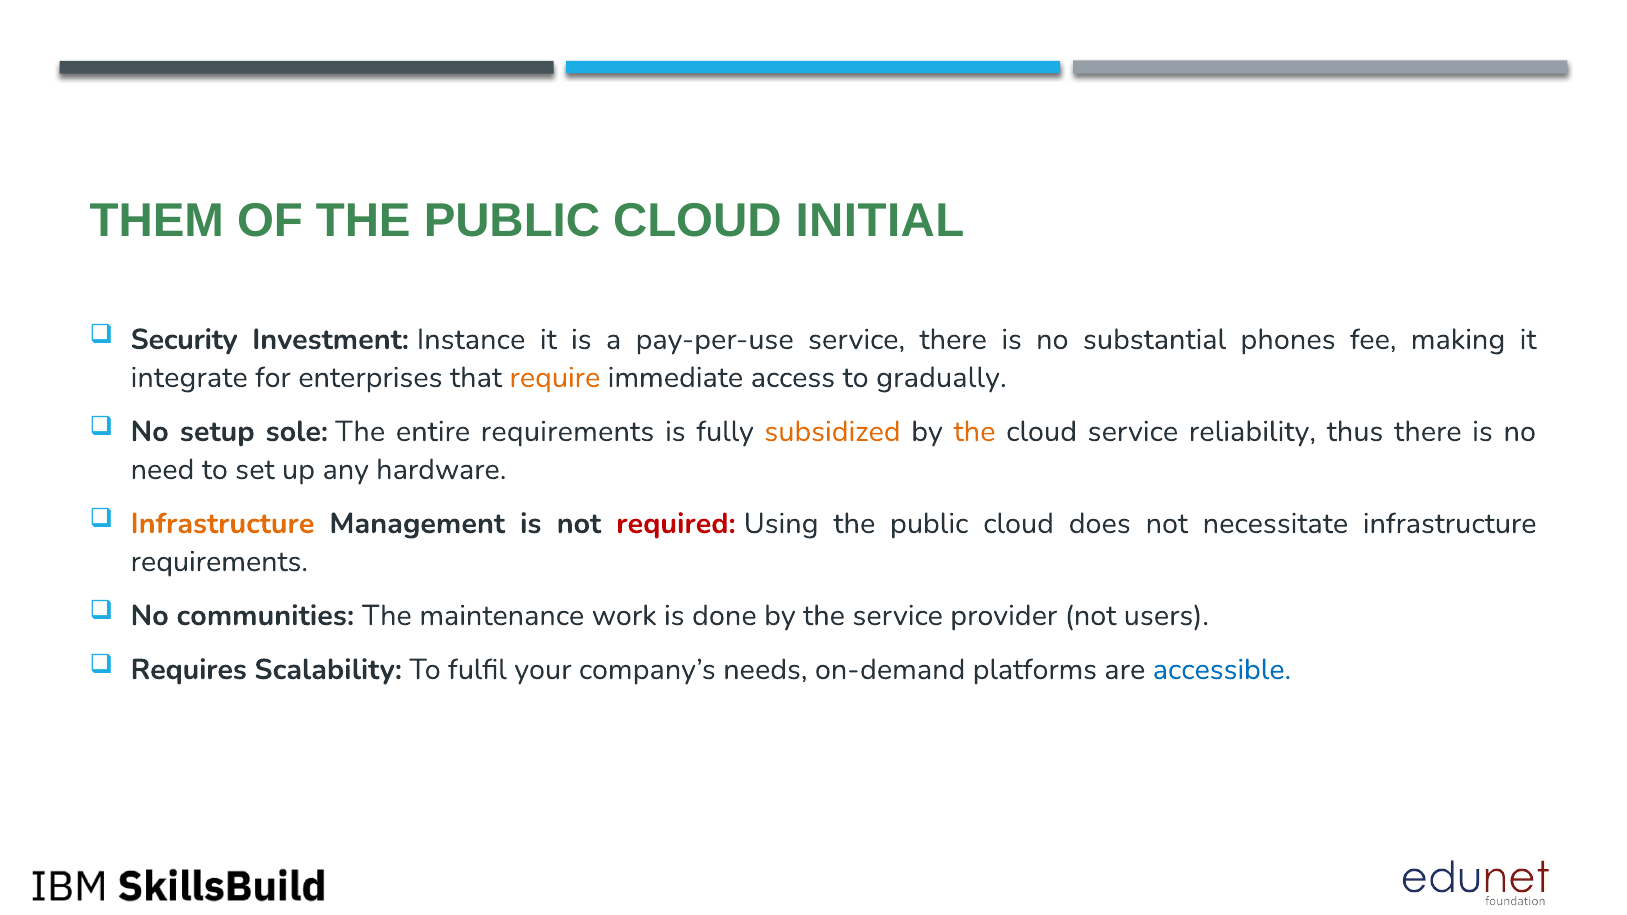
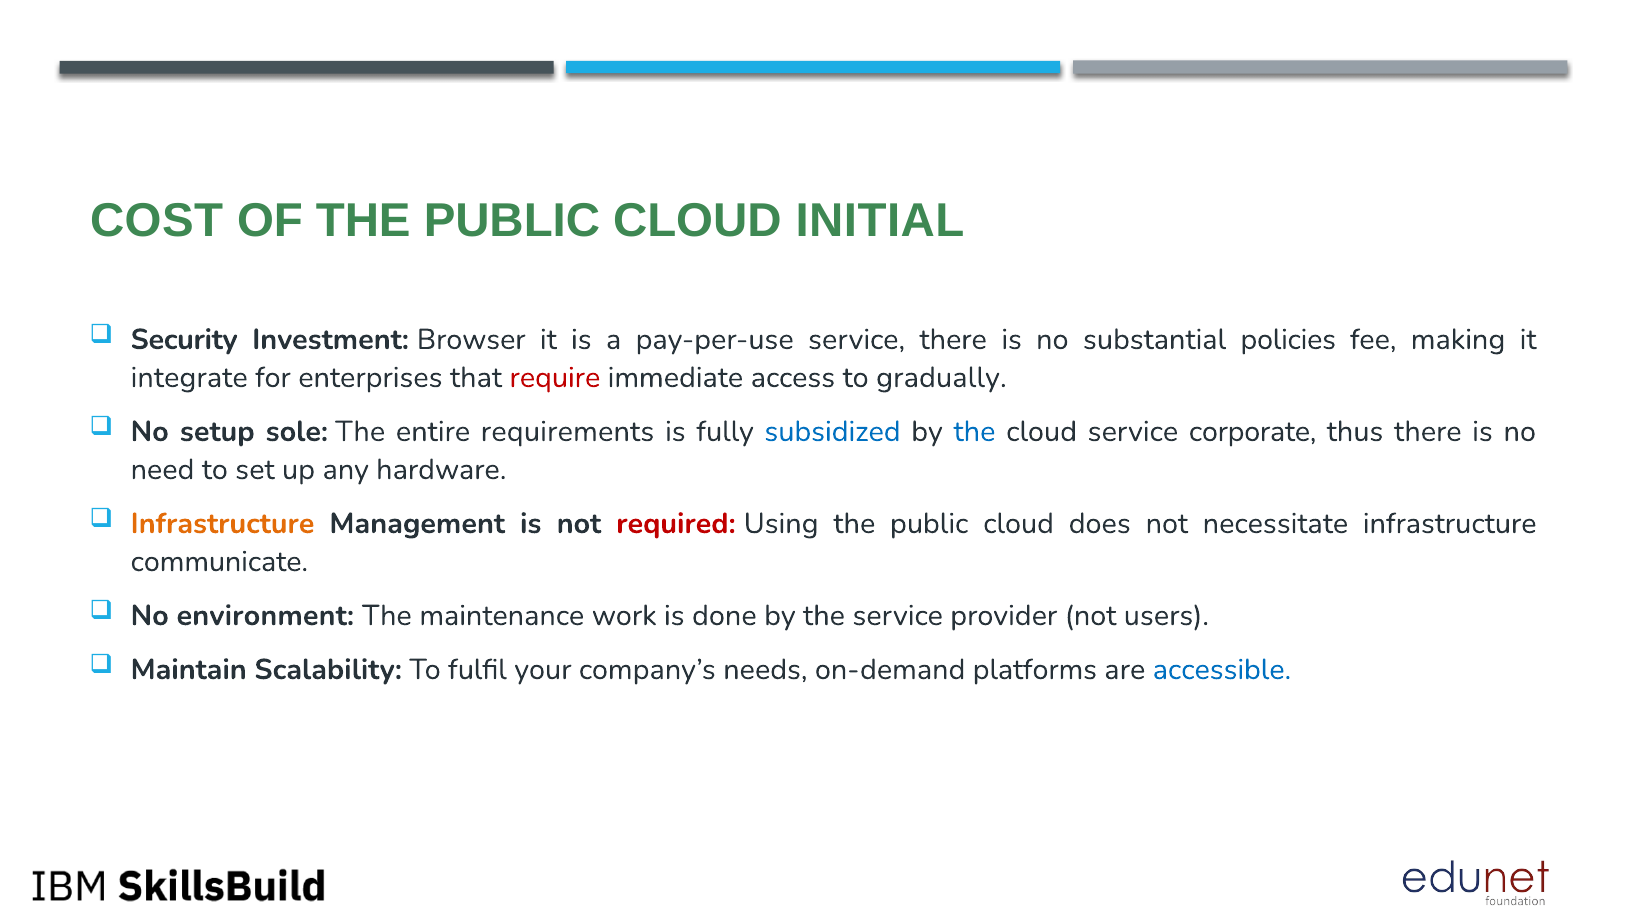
THEM: THEM -> COST
Instance: Instance -> Browser
phones: phones -> policies
require colour: orange -> red
subsidized colour: orange -> blue
the at (974, 432) colour: orange -> blue
reliability: reliability -> corporate
requirements at (219, 562): requirements -> communicate
communities: communities -> environment
Requires: Requires -> Maintain
